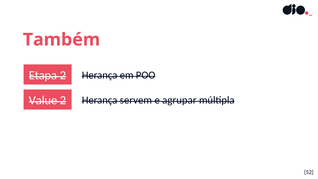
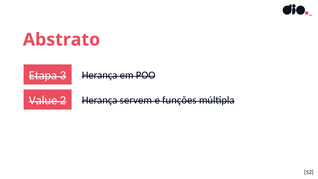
Também: Também -> Abstrato
Etapa 2: 2 -> 3
agrupar: agrupar -> funções
